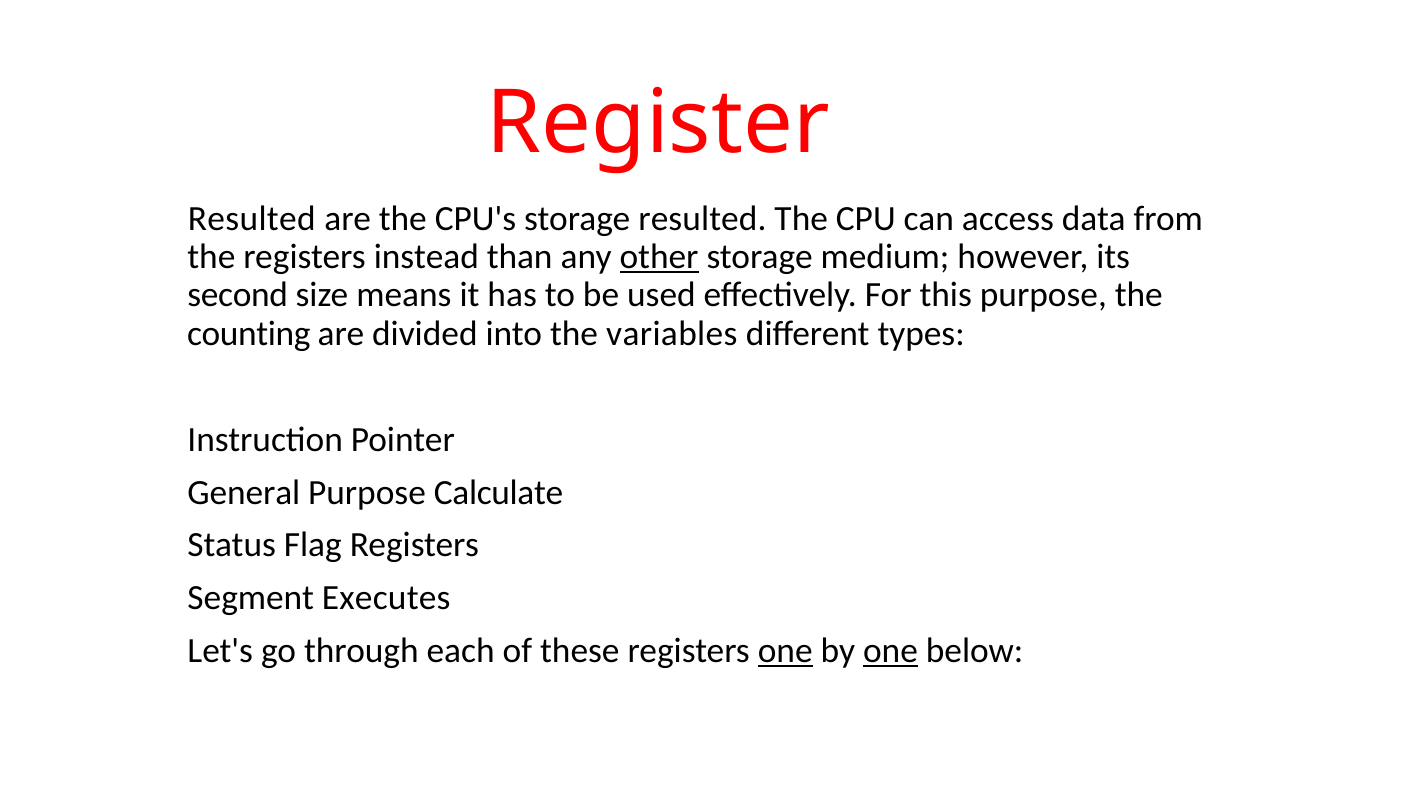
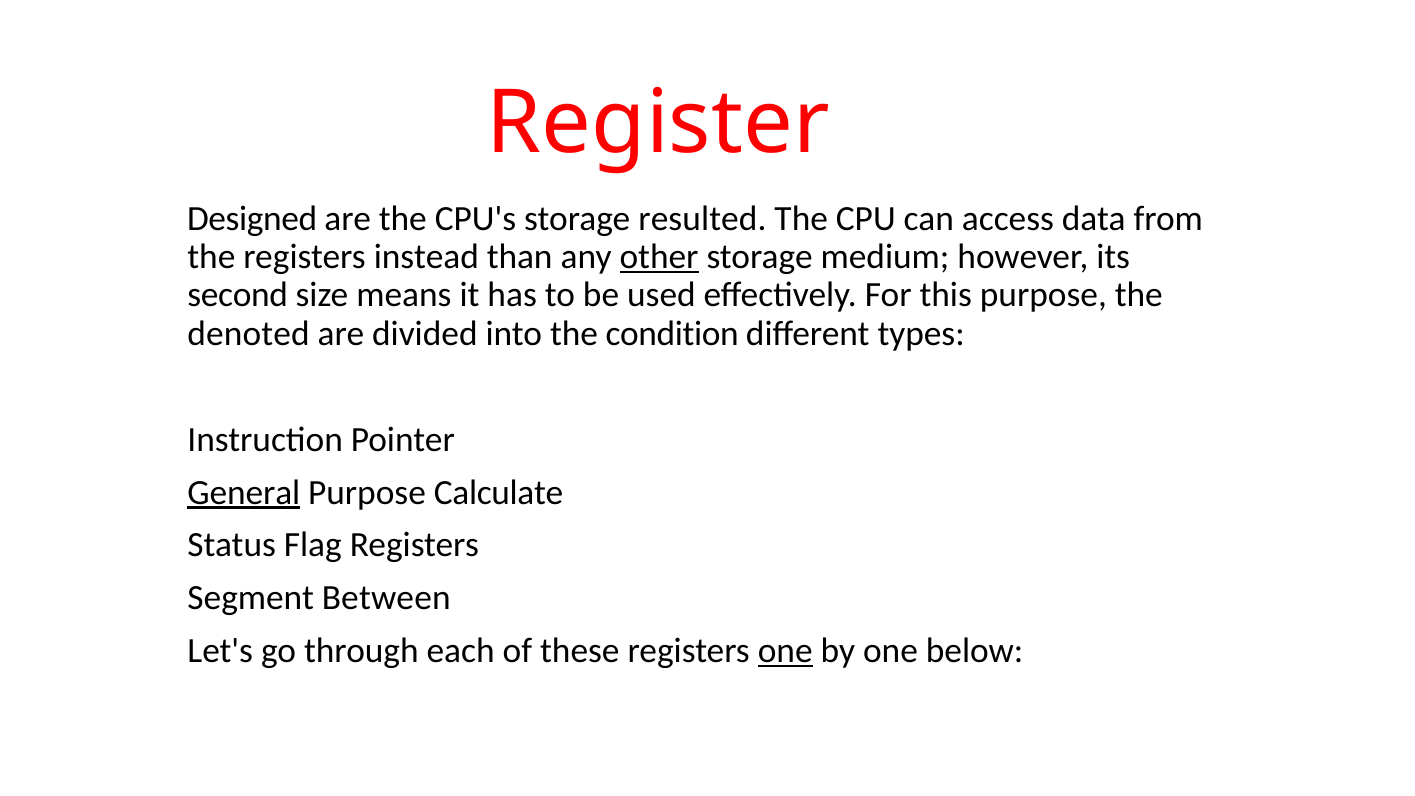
Resulted at (252, 219): Resulted -> Designed
counting: counting -> denoted
variables: variables -> condition
General underline: none -> present
Executes: Executes -> Between
one at (890, 651) underline: present -> none
